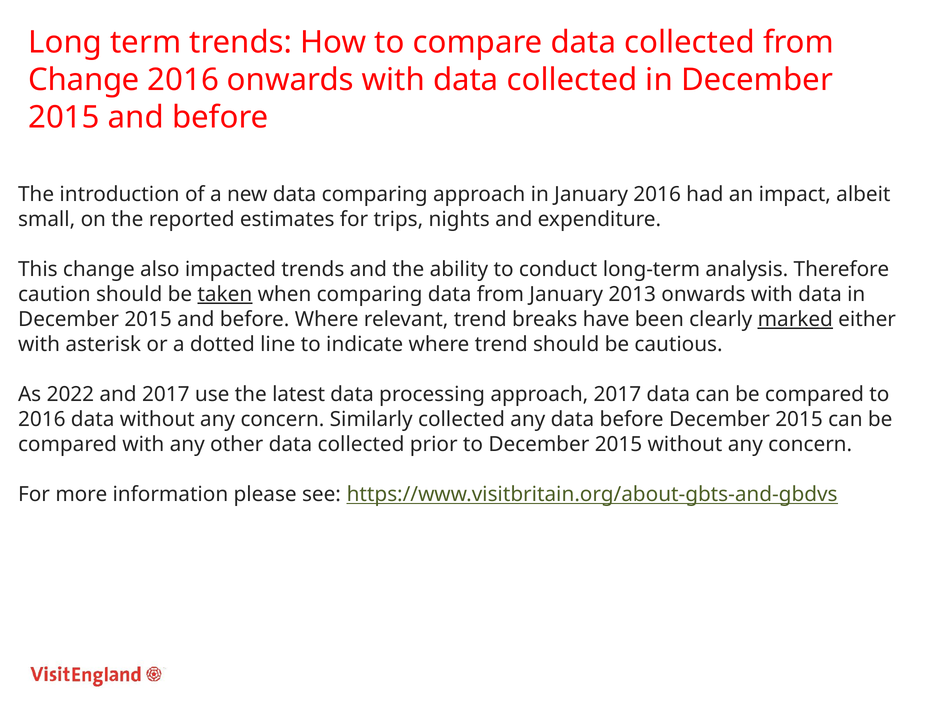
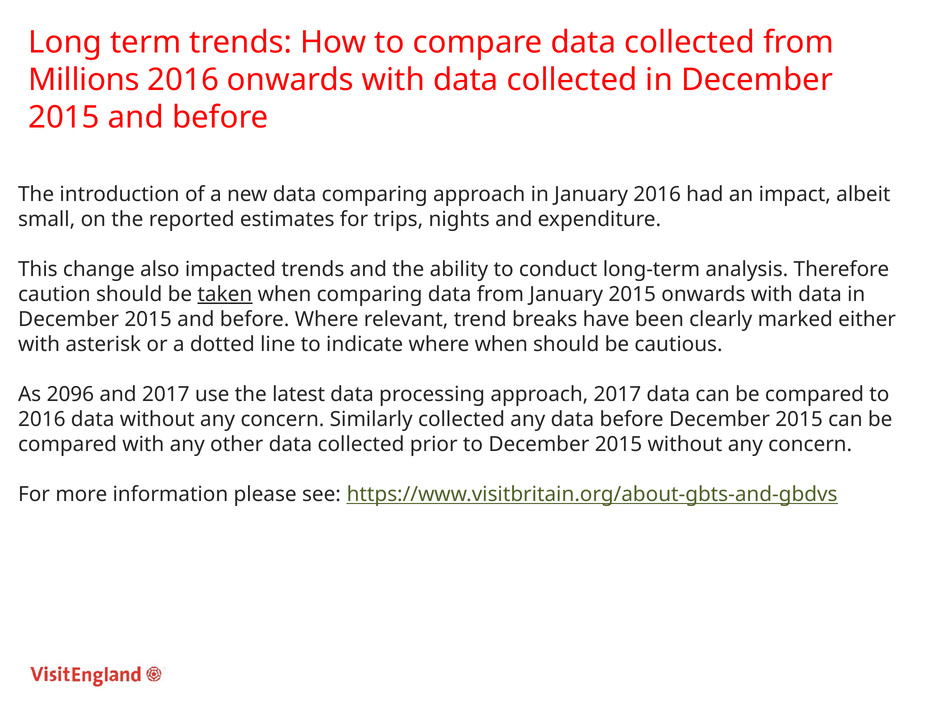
Change at (84, 80): Change -> Millions
January 2013: 2013 -> 2015
marked underline: present -> none
where trend: trend -> when
2022: 2022 -> 2096
